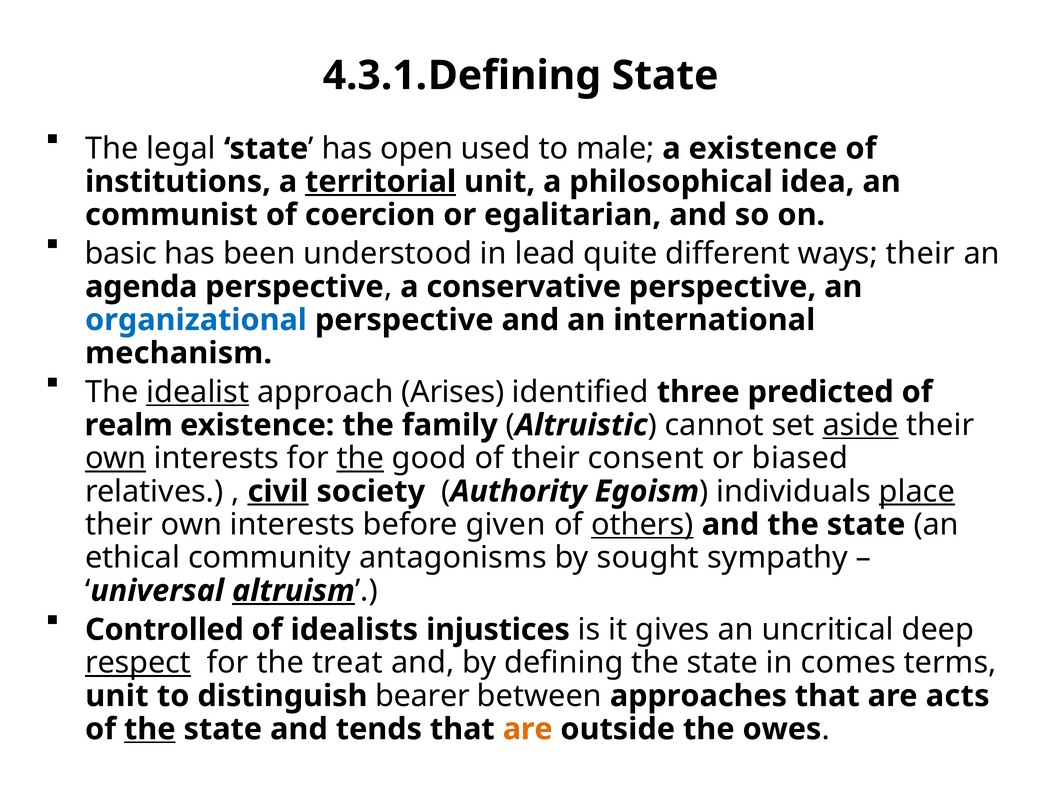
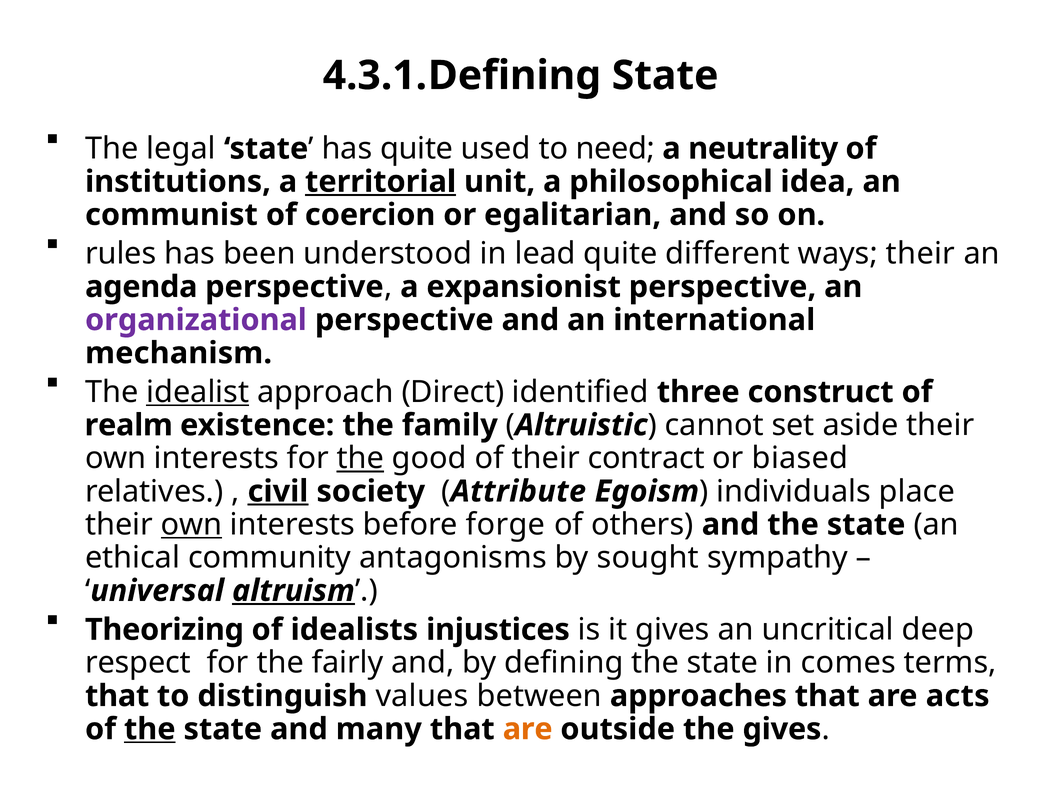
has open: open -> quite
male: male -> need
a existence: existence -> neutrality
basic: basic -> rules
conservative: conservative -> expansionist
organizational colour: blue -> purple
Arises: Arises -> Direct
predicted: predicted -> construct
aside underline: present -> none
own at (116, 458) underline: present -> none
consent: consent -> contract
Authority: Authority -> Attribute
place underline: present -> none
own at (191, 525) underline: none -> present
given: given -> forge
others underline: present -> none
Controlled: Controlled -> Theorizing
respect underline: present -> none
treat: treat -> fairly
unit at (117, 696): unit -> that
bearer: bearer -> values
tends: tends -> many
the owes: owes -> gives
